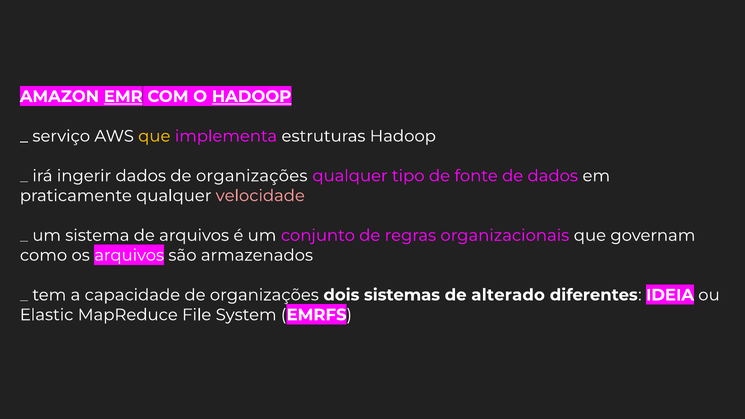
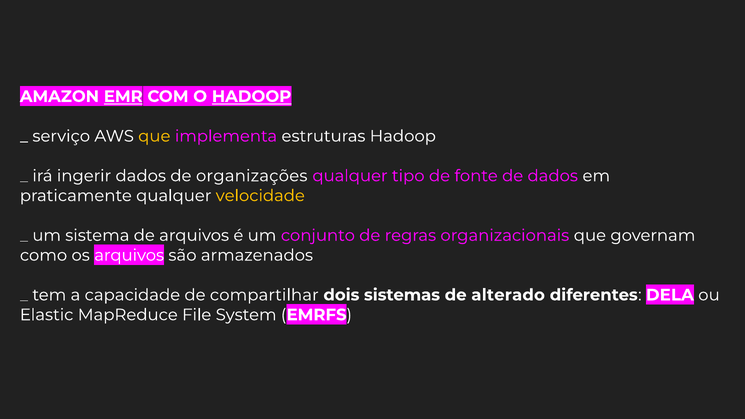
velocidade colour: pink -> yellow
capacidade de organizações: organizações -> compartilhar
IDEIA: IDEIA -> DELA
